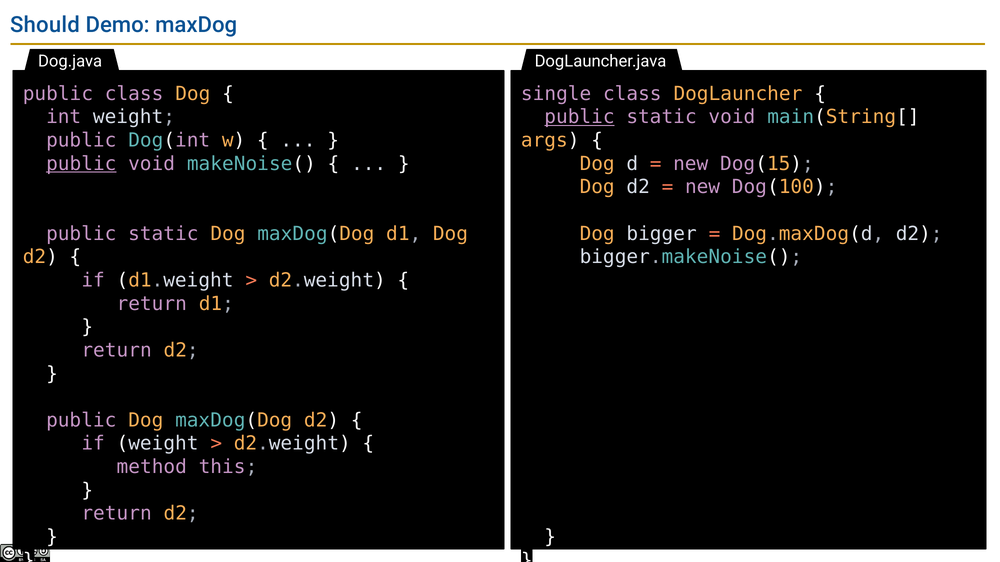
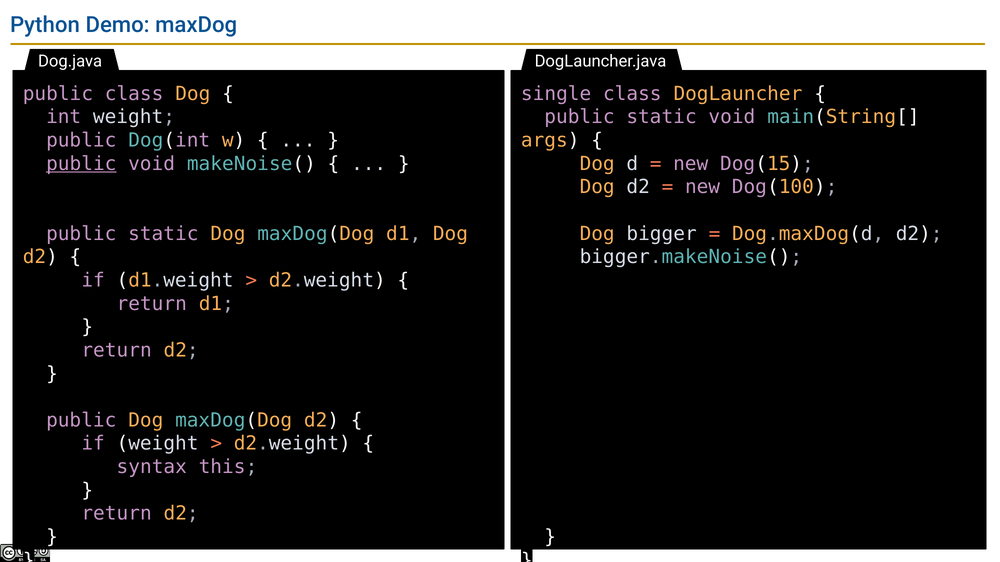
Should: Should -> Python
public at (579, 117) underline: present -> none
method: method -> syntax
